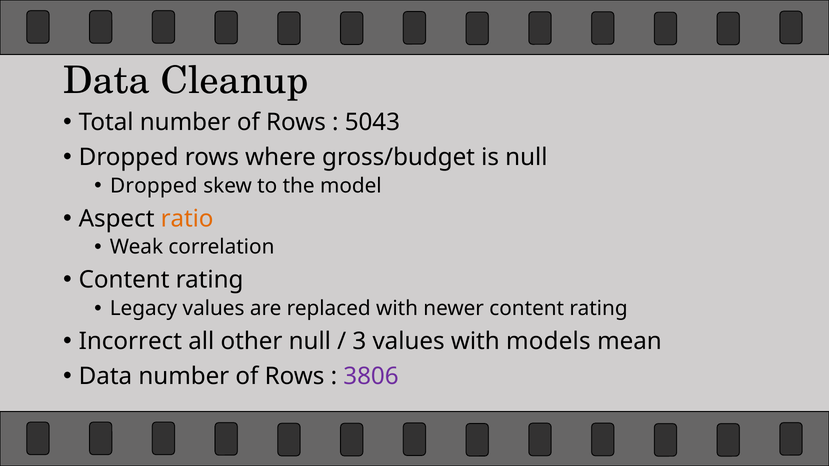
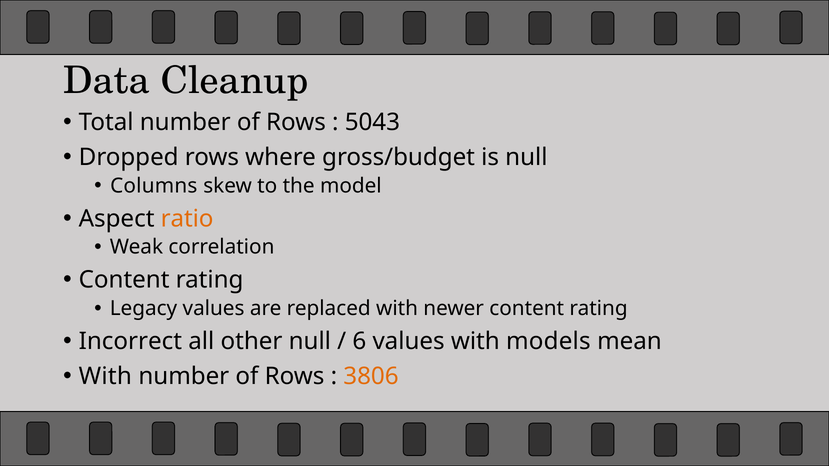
Dropped at (154, 186): Dropped -> Columns
3: 3 -> 6
Data at (105, 376): Data -> With
3806 colour: purple -> orange
